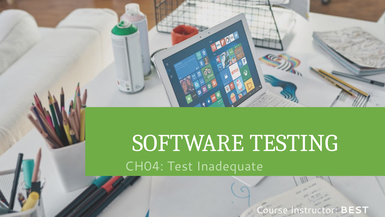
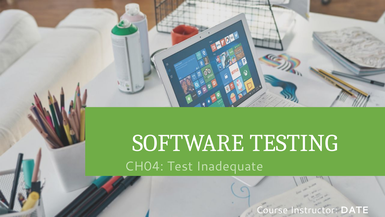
BEST: BEST -> DATE
